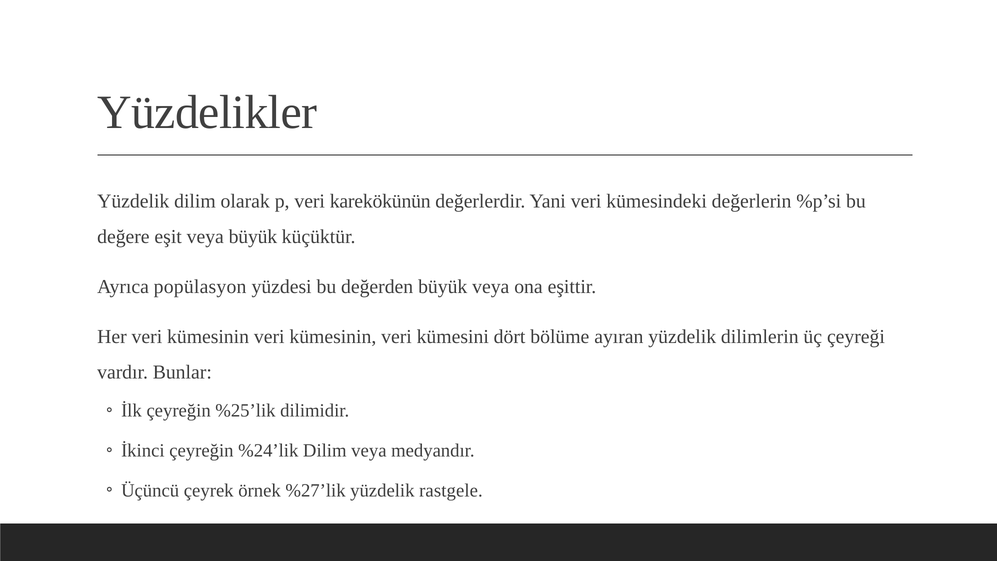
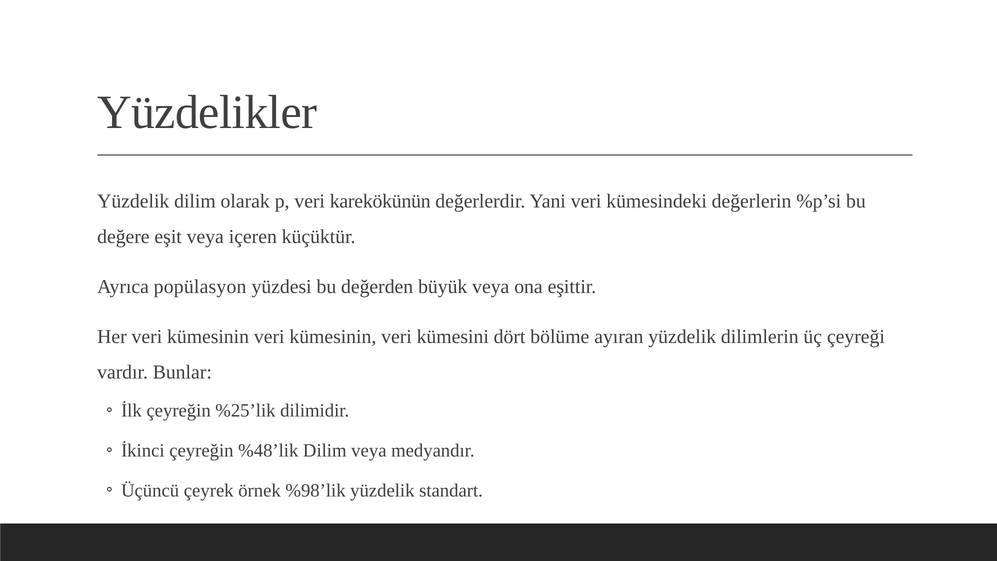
veya büyük: büyük -> içeren
%24’lik: %24’lik -> %48’lik
%27’lik: %27’lik -> %98’lik
rastgele: rastgele -> standart
